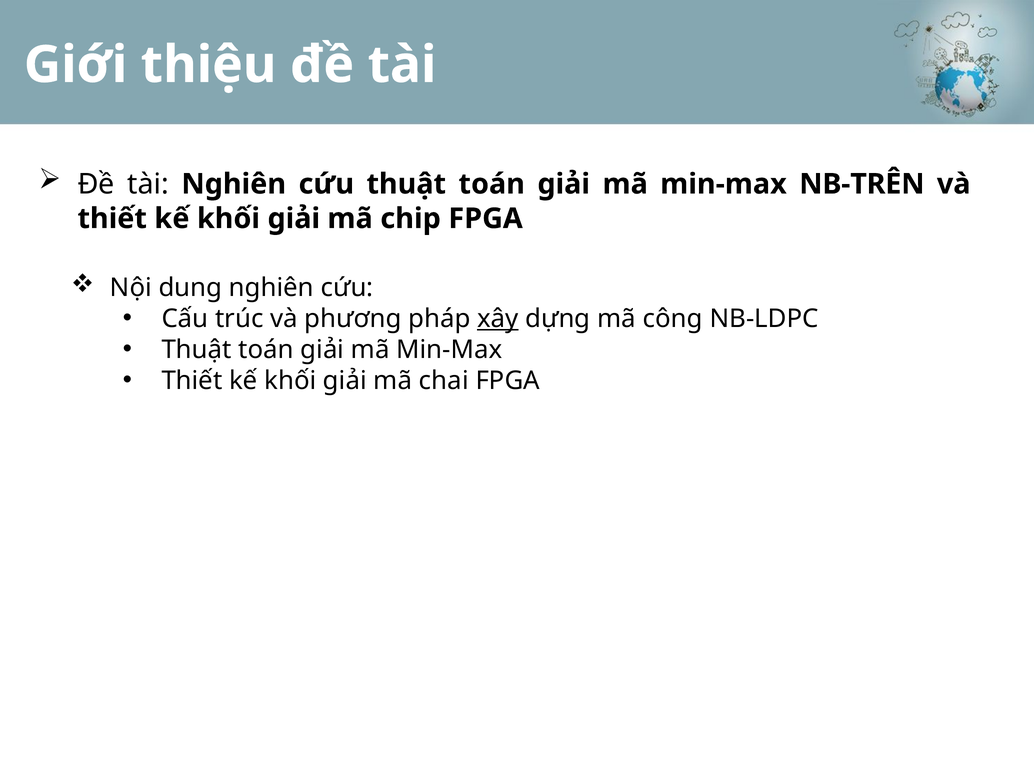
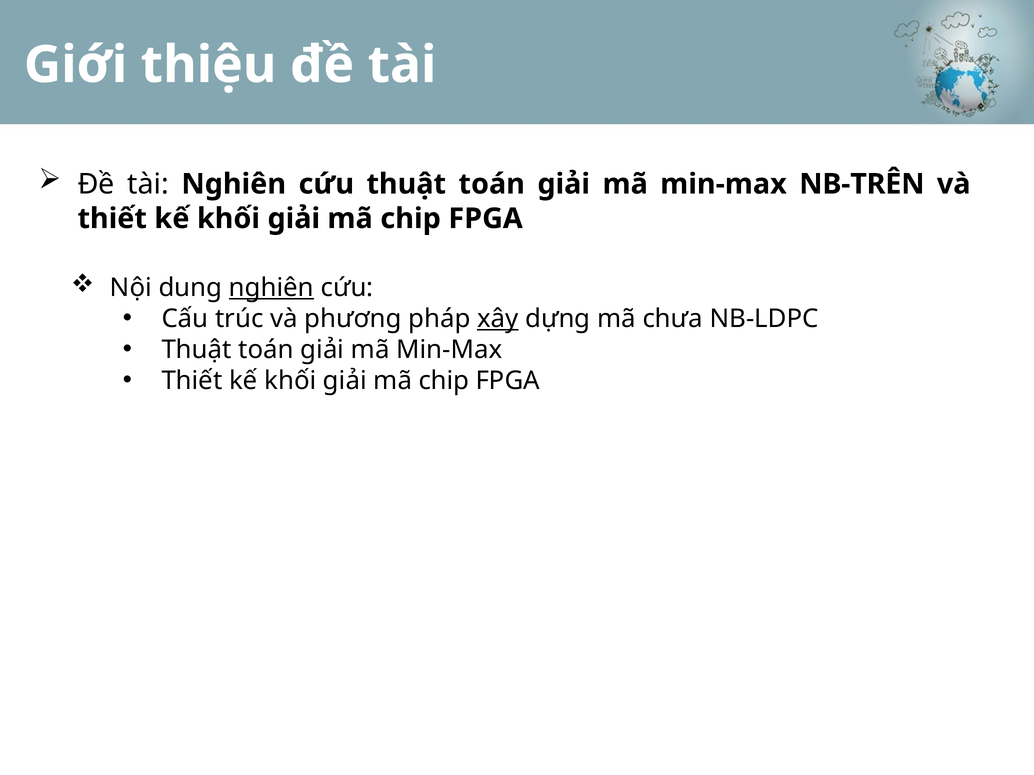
nghiên at (271, 288) underline: none -> present
công: công -> chưa
chai at (444, 381): chai -> chip
